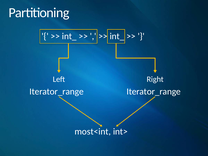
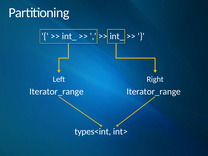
most<int: most<int -> types<int
